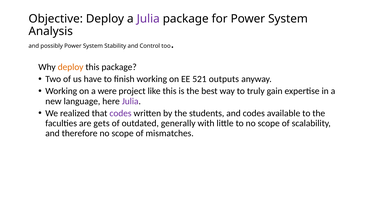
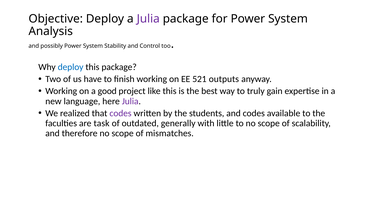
deploy at (71, 67) colour: orange -> blue
were: were -> good
gets: gets -> task
